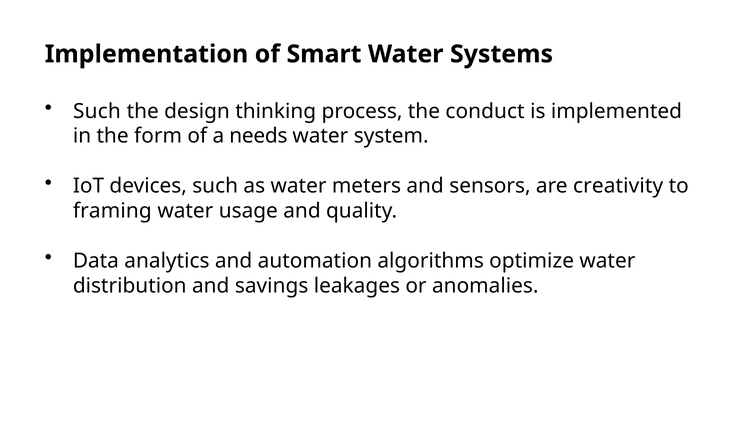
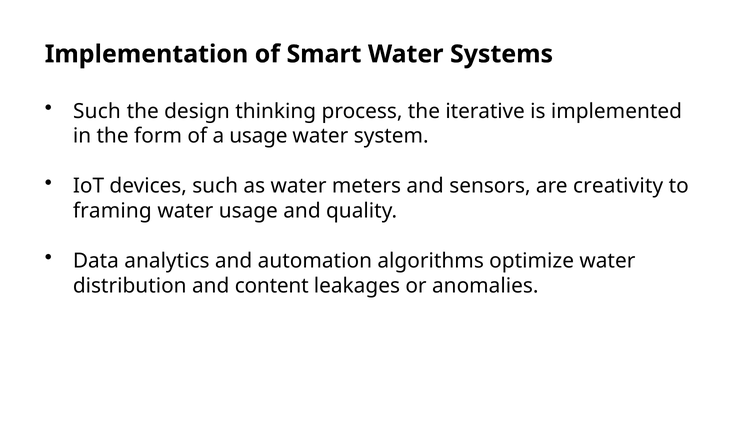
conduct: conduct -> iterative
a needs: needs -> usage
savings: savings -> content
